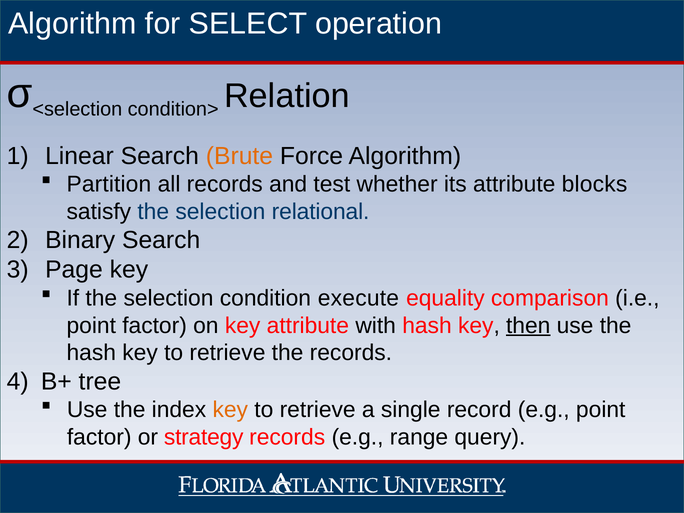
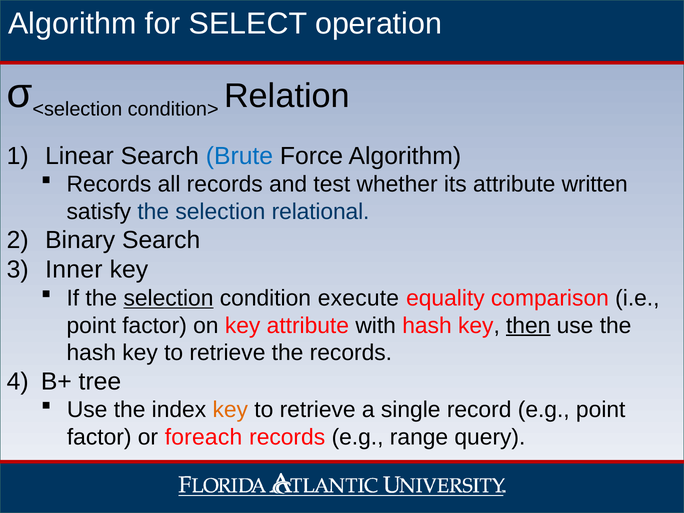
Brute colour: orange -> blue
Partition at (109, 184): Partition -> Records
blocks: blocks -> written
Page: Page -> Inner
selection at (169, 298) underline: none -> present
strategy: strategy -> foreach
